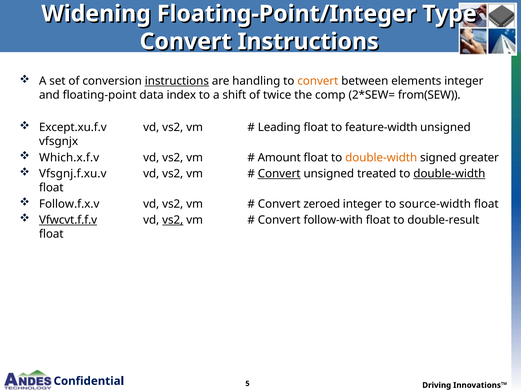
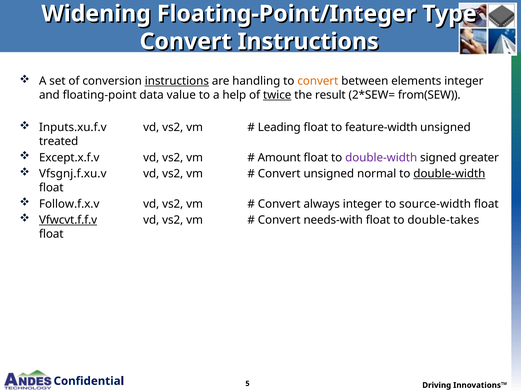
index: index -> value
shift: shift -> help
twice underline: none -> present
comp: comp -> result
Except.xu.f.v: Except.xu.f.v -> Inputs.xu.f.v
vfsgnjx: vfsgnjx -> treated
Which.x.f.v: Which.x.f.v -> Except.x.f.v
double-width at (381, 157) colour: orange -> purple
Convert at (279, 174) underline: present -> none
treated: treated -> normal
zeroed: zeroed -> always
vs2 at (173, 220) underline: present -> none
follow-with: follow-with -> needs-with
double-result: double-result -> double-takes
